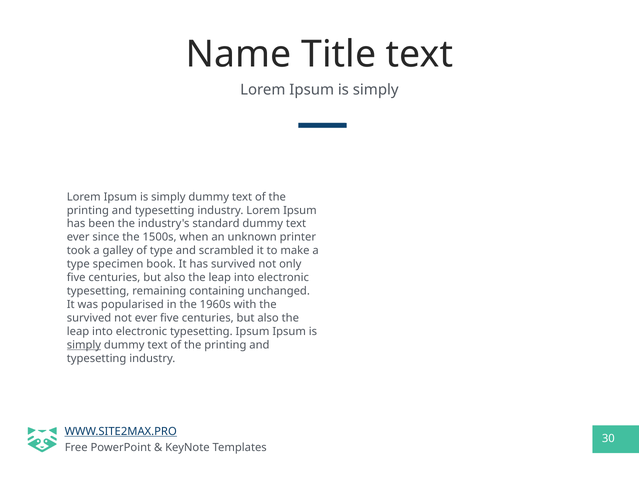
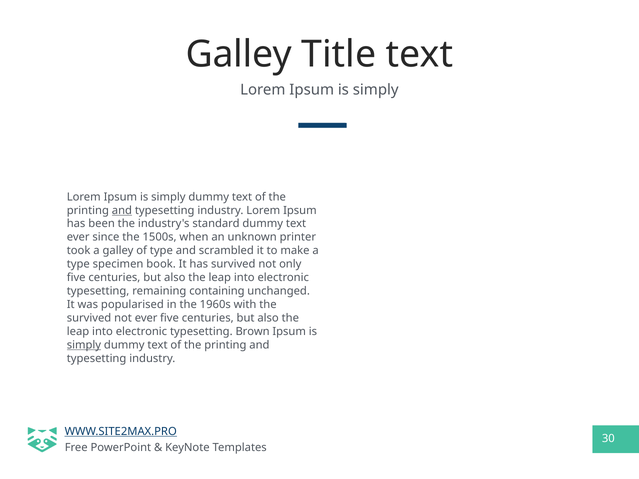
Name at (239, 55): Name -> Galley
and at (122, 210) underline: none -> present
typesetting Ipsum: Ipsum -> Brown
